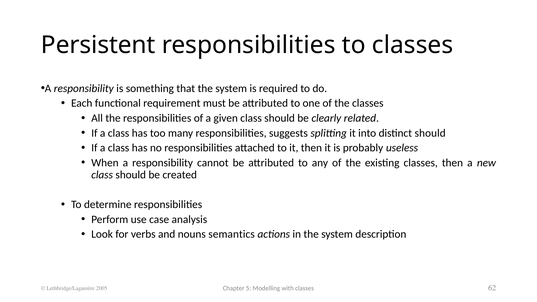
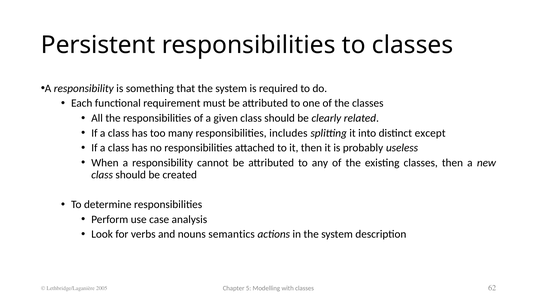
suggests: suggests -> includes
distinct should: should -> except
